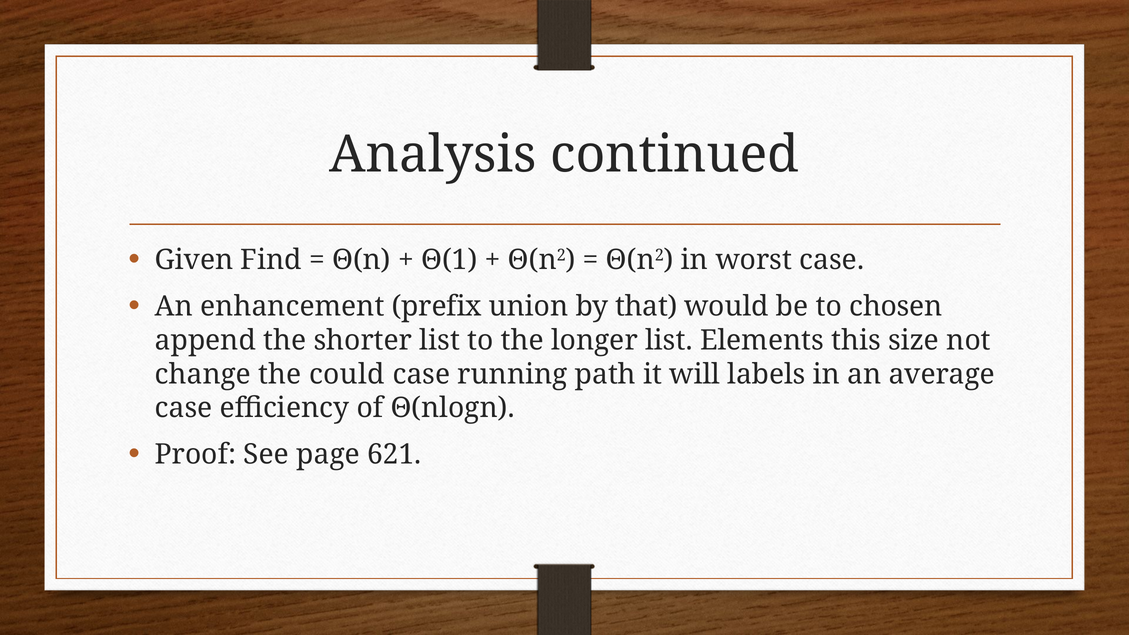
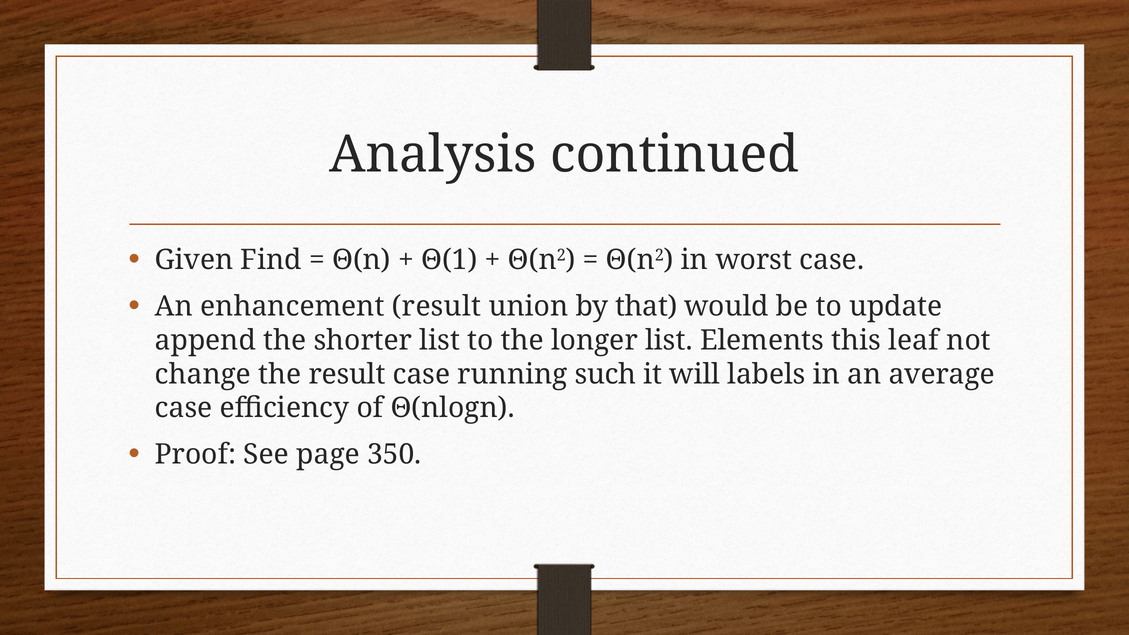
enhancement prefix: prefix -> result
chosen: chosen -> update
size: size -> leaf
the could: could -> result
path: path -> such
621: 621 -> 350
